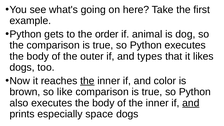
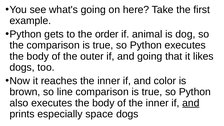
and types: types -> going
the at (87, 81) underline: present -> none
like: like -> line
